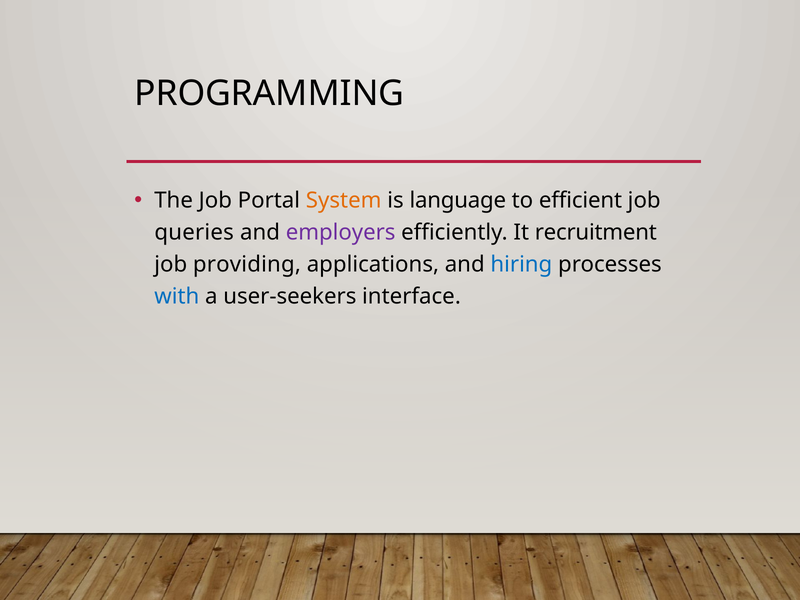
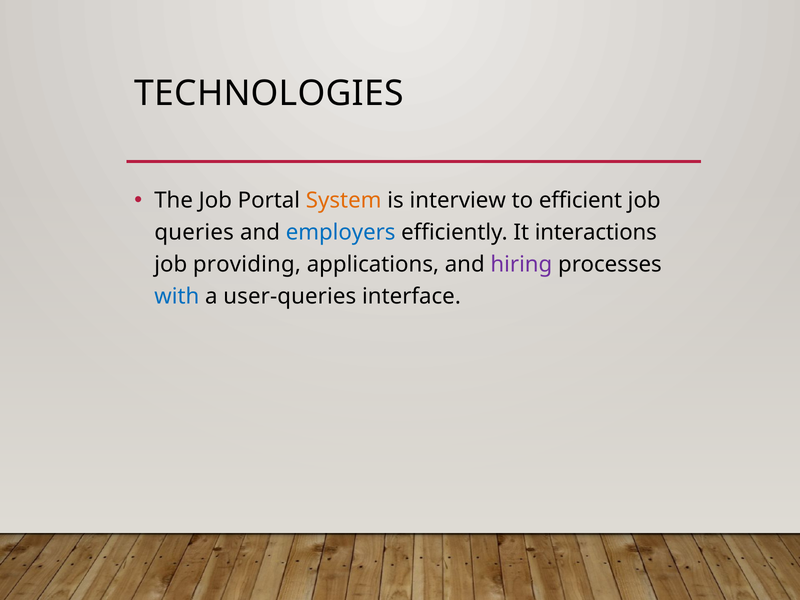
PROGRAMMING: PROGRAMMING -> TECHNOLOGIES
language: language -> interview
employers colour: purple -> blue
recruitment: recruitment -> interactions
hiring colour: blue -> purple
user-seekers: user-seekers -> user-queries
